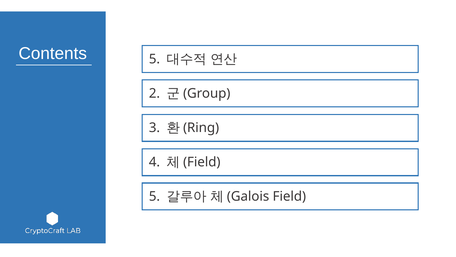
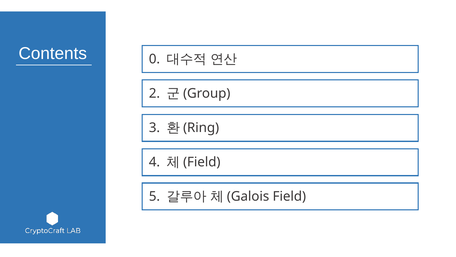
5 at (154, 59): 5 -> 0
